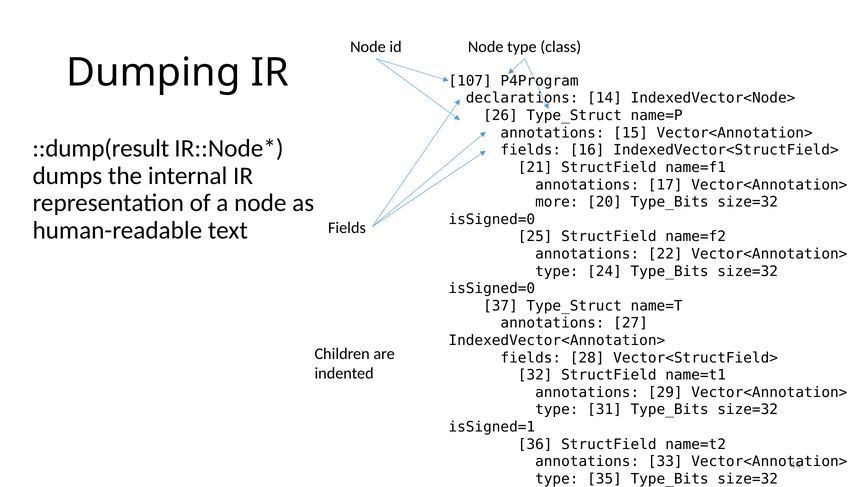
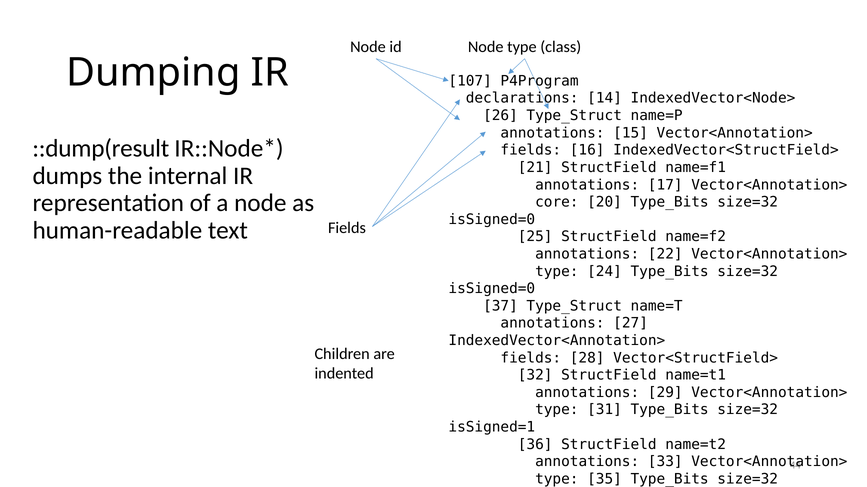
more: more -> core
